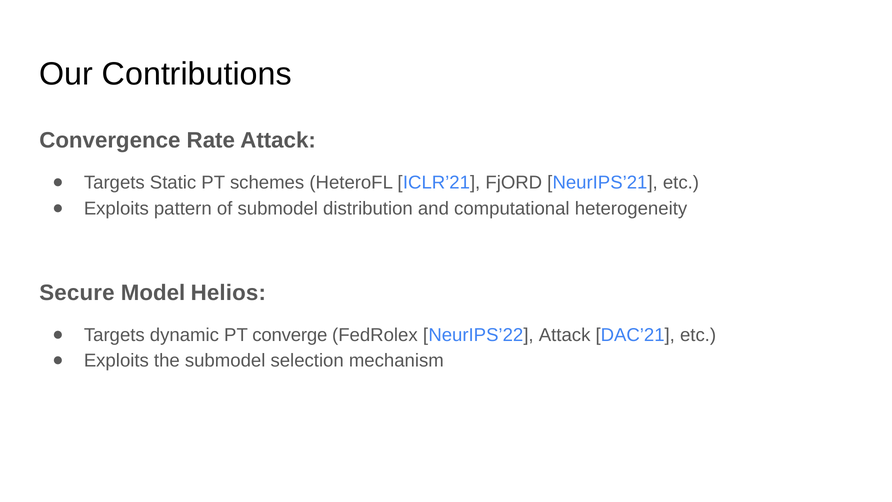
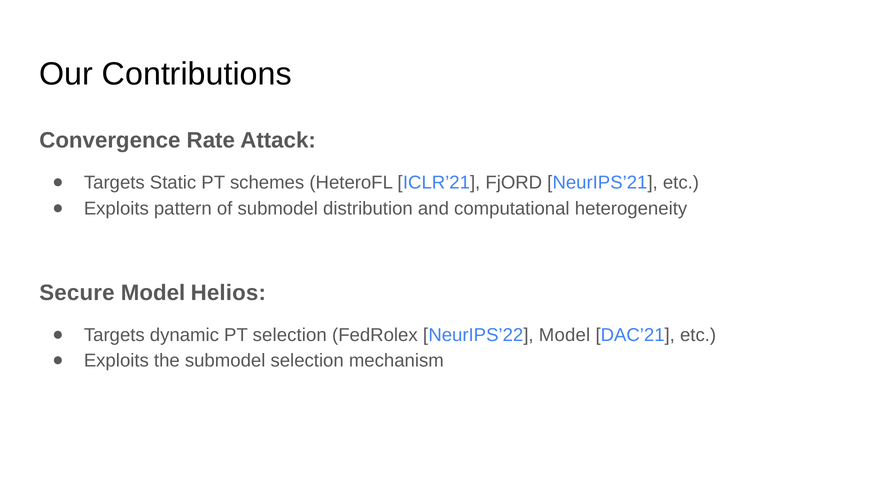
PT converge: converge -> selection
NeurIPS’22 Attack: Attack -> Model
